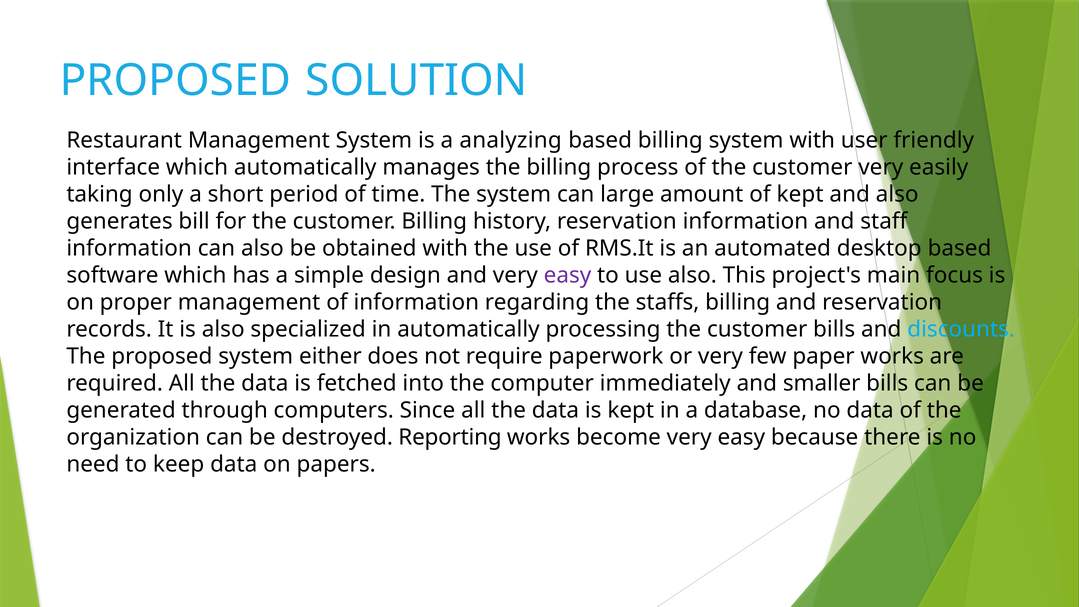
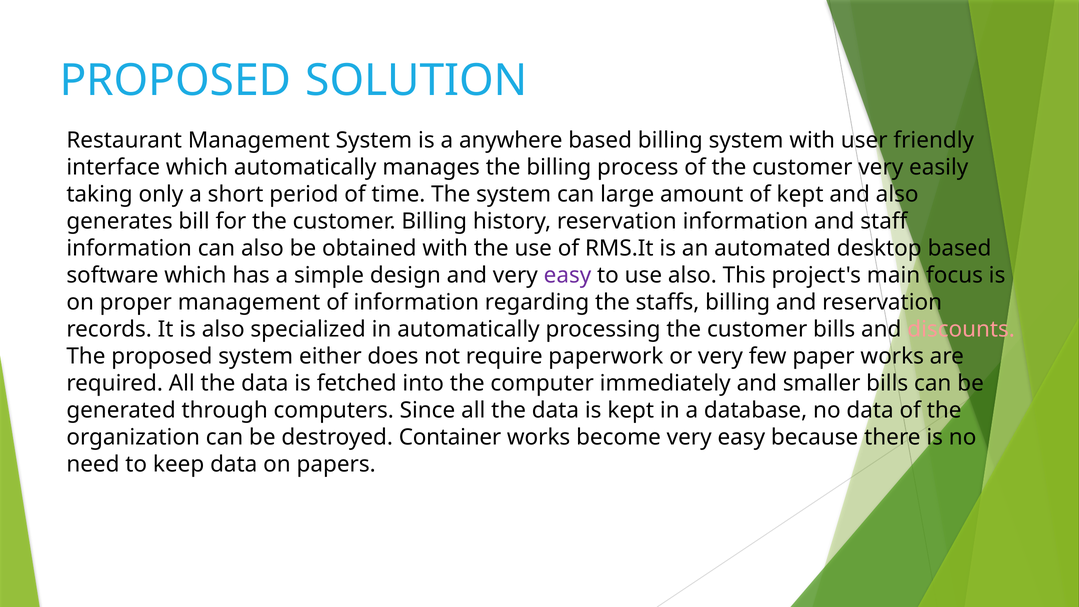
analyzing: analyzing -> anywhere
discounts colour: light blue -> pink
Reporting: Reporting -> Container
